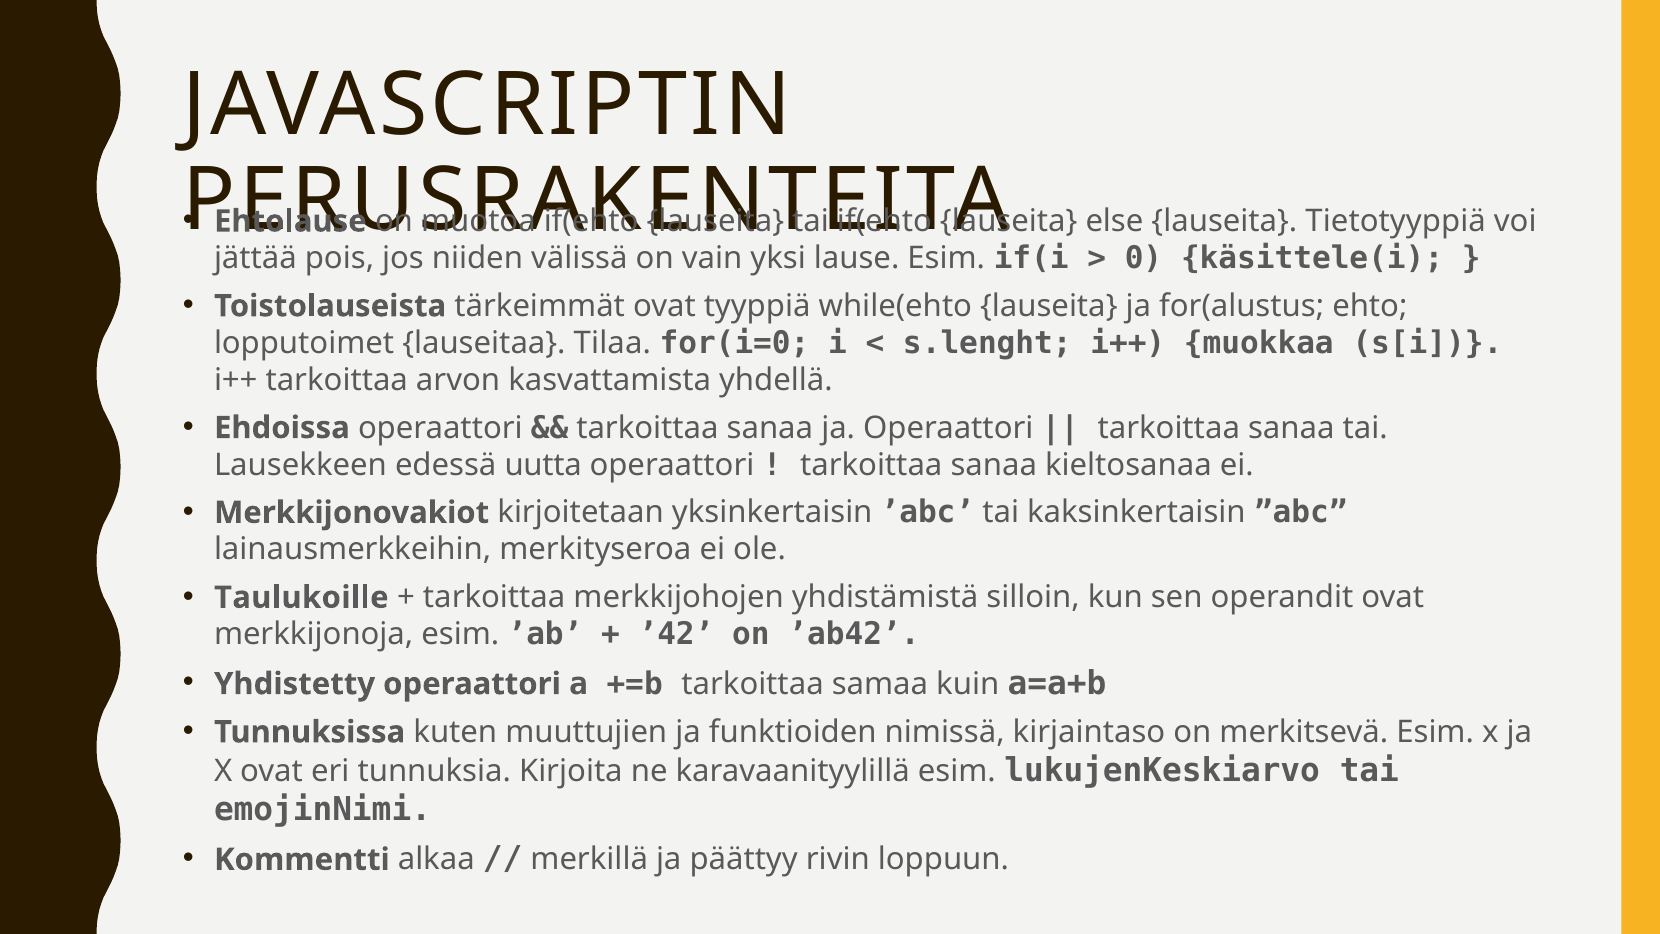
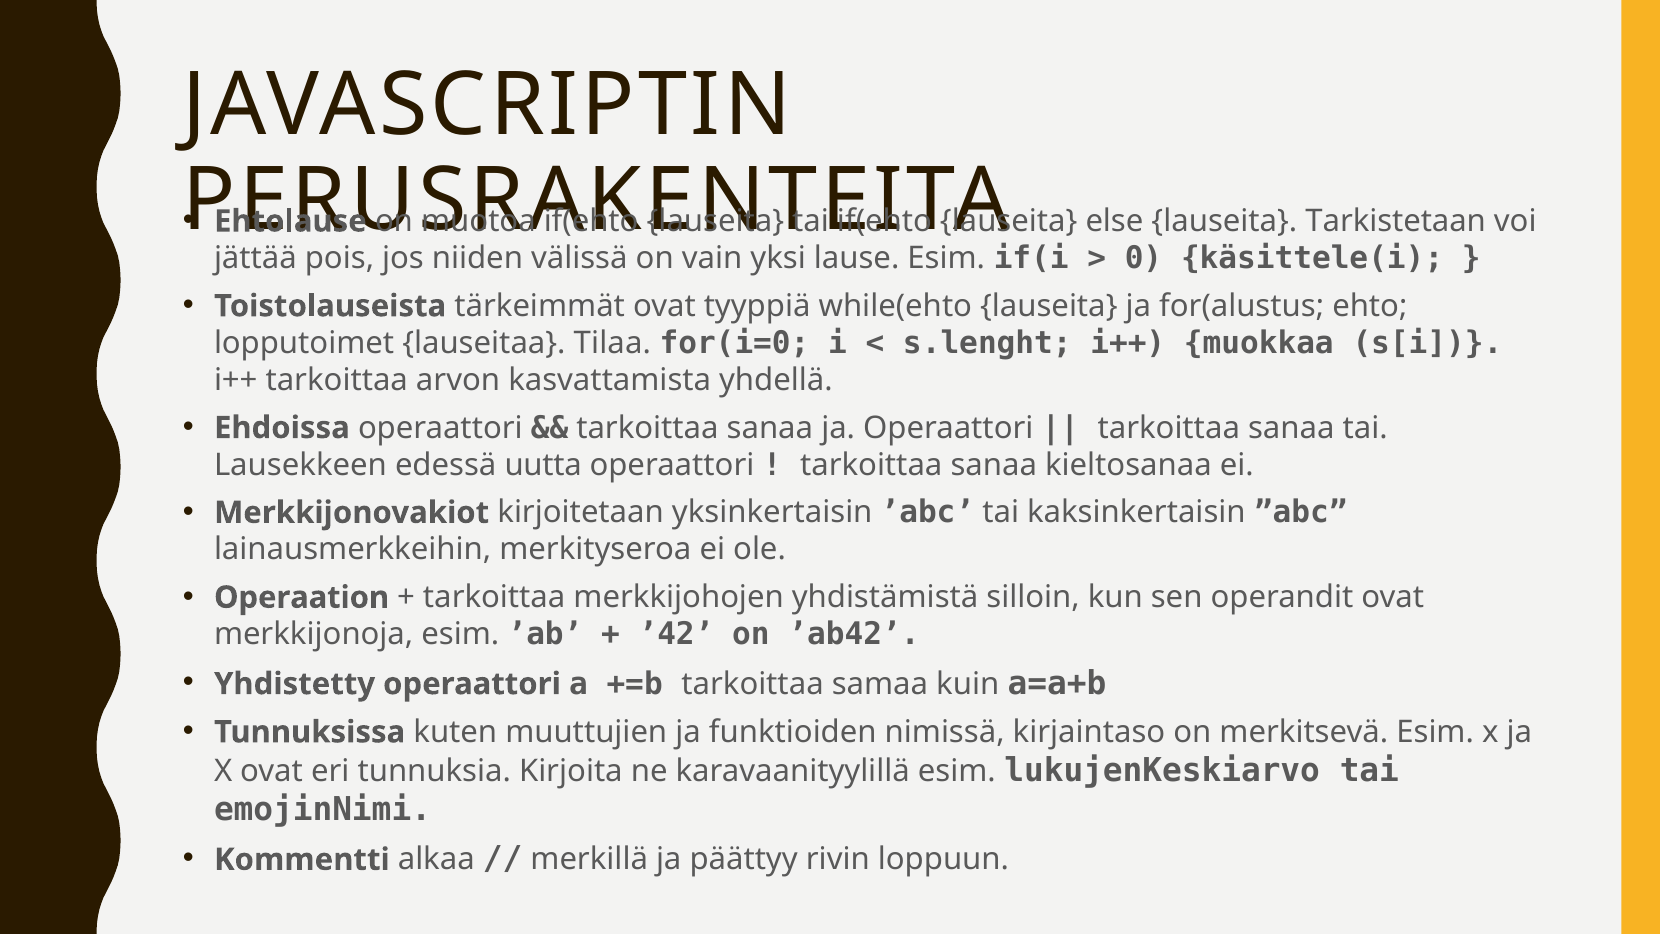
Tietotyyppiä: Tietotyyppiä -> Tarkistetaan
Taulukoille: Taulukoille -> Operaation
